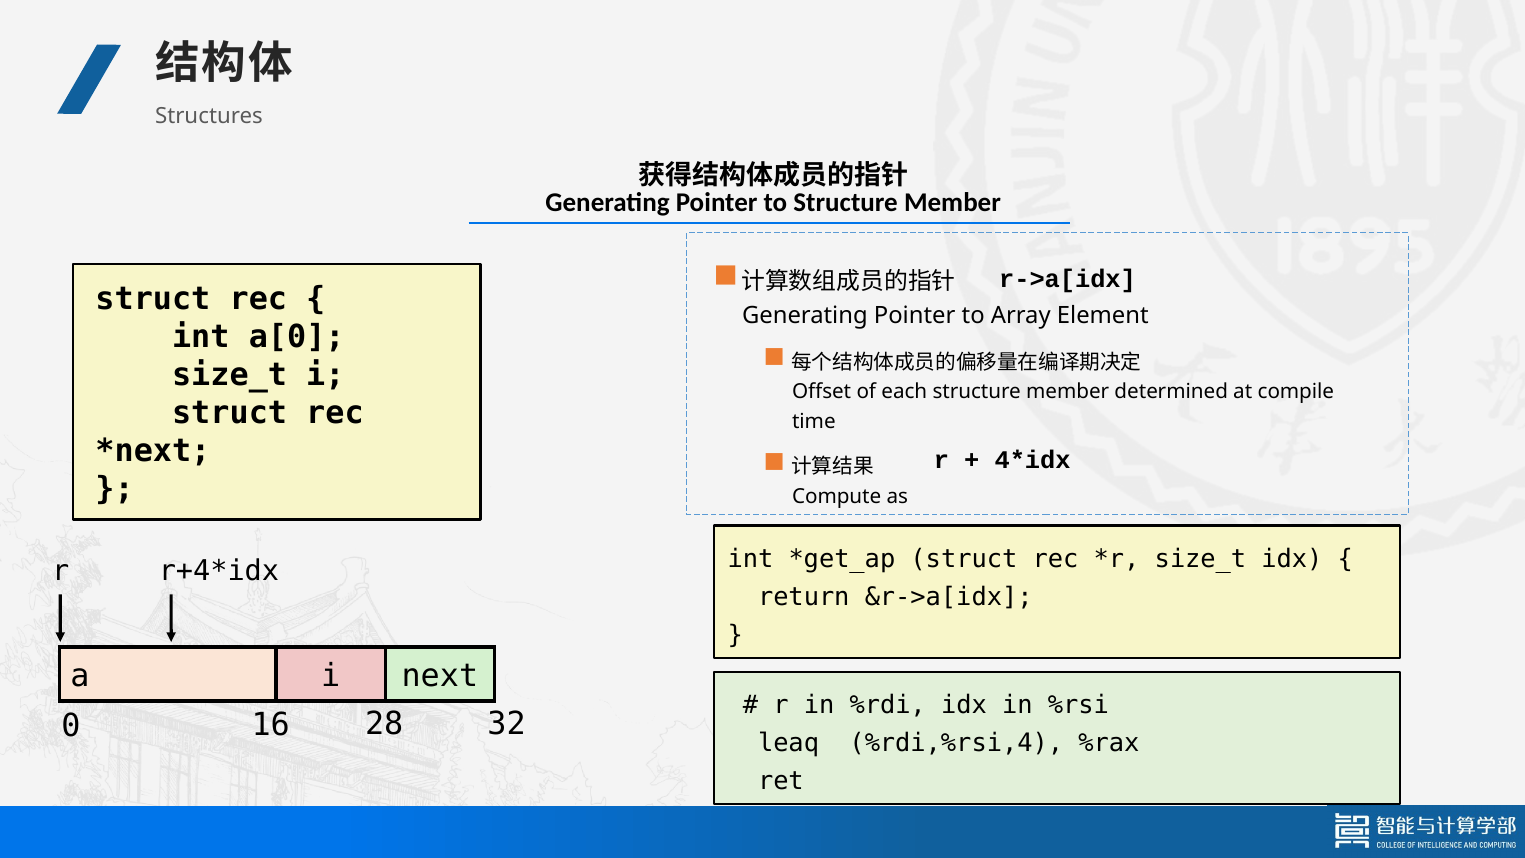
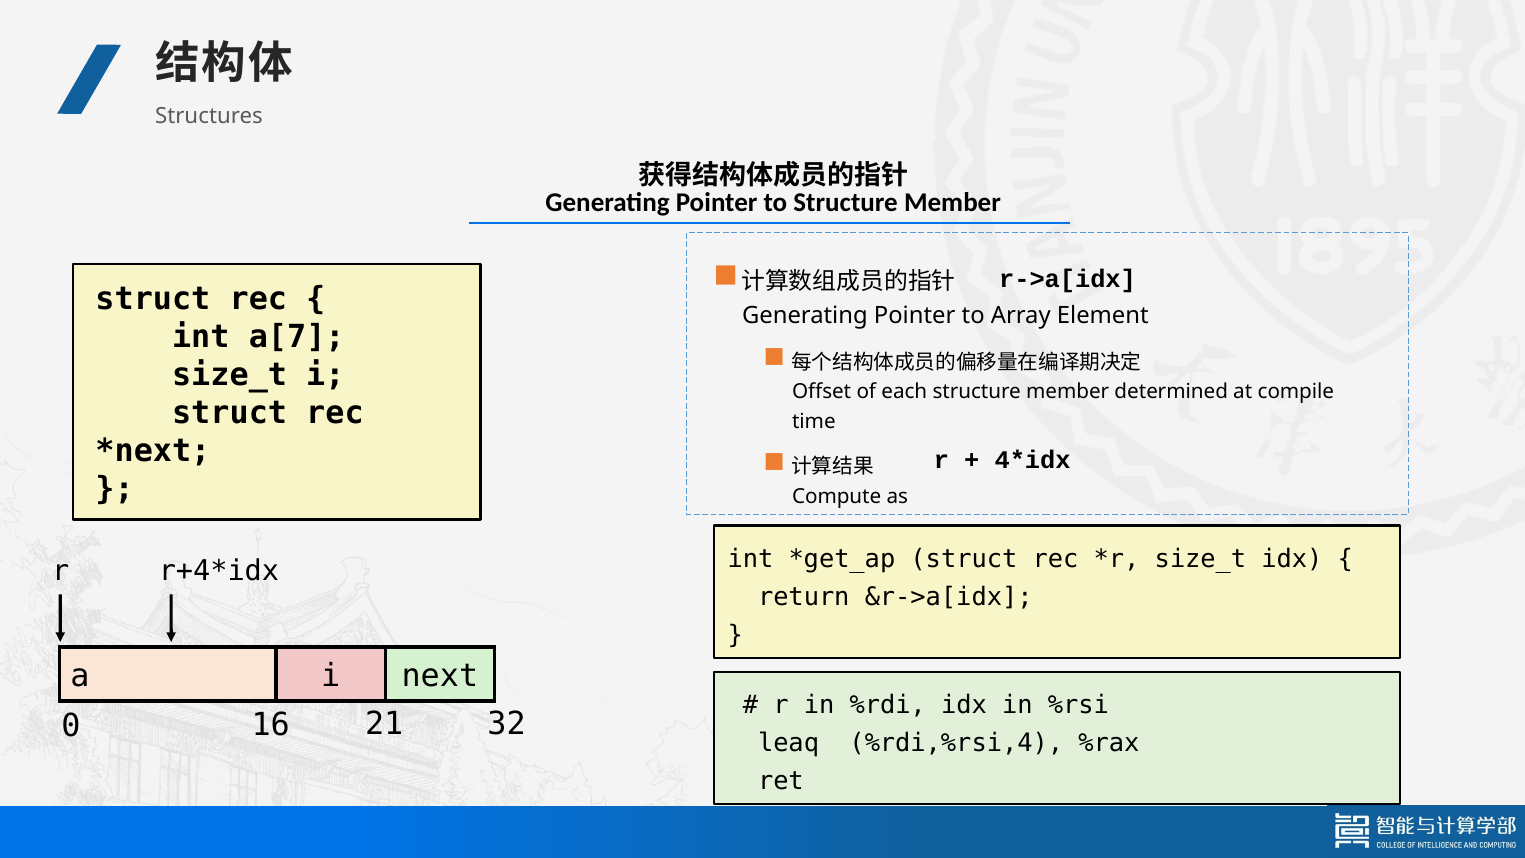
a[0: a[0 -> a[7
28: 28 -> 21
